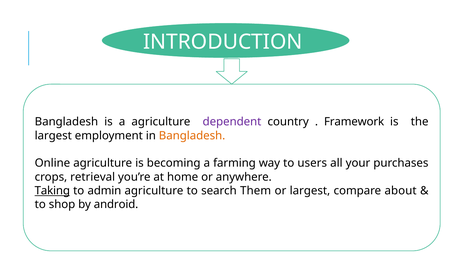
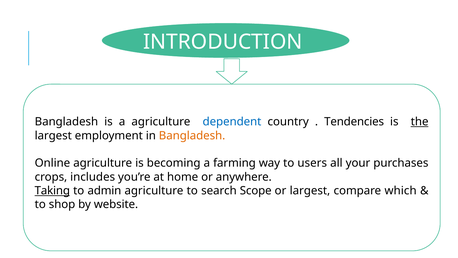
dependent colour: purple -> blue
Framework: Framework -> Tendencies
the underline: none -> present
retrieval: retrieval -> includes
Them: Them -> Scope
about: about -> which
android: android -> website
